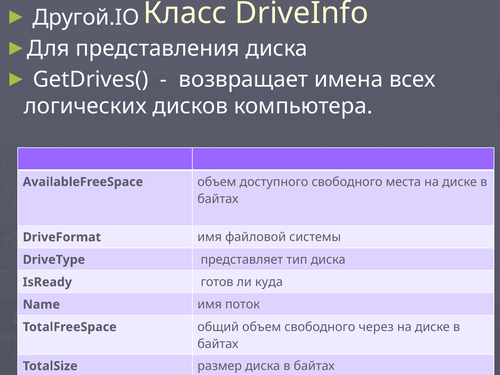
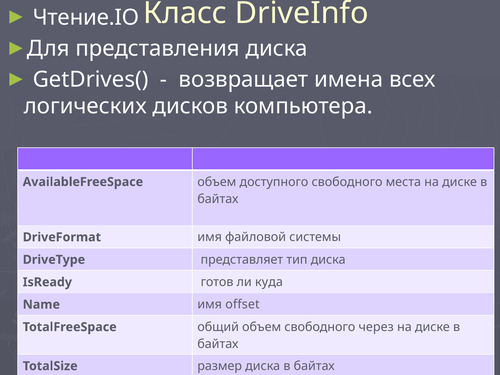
Другой.IO: Другой.IO -> Чтение.IO
поток: поток -> offset
